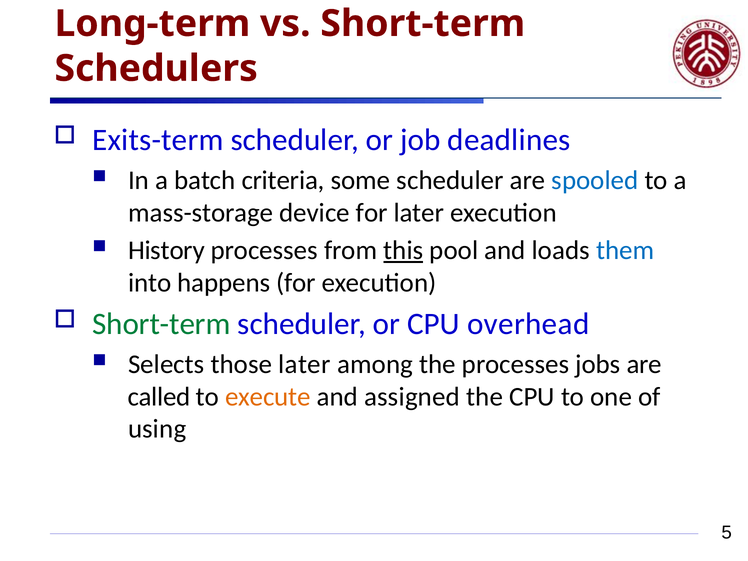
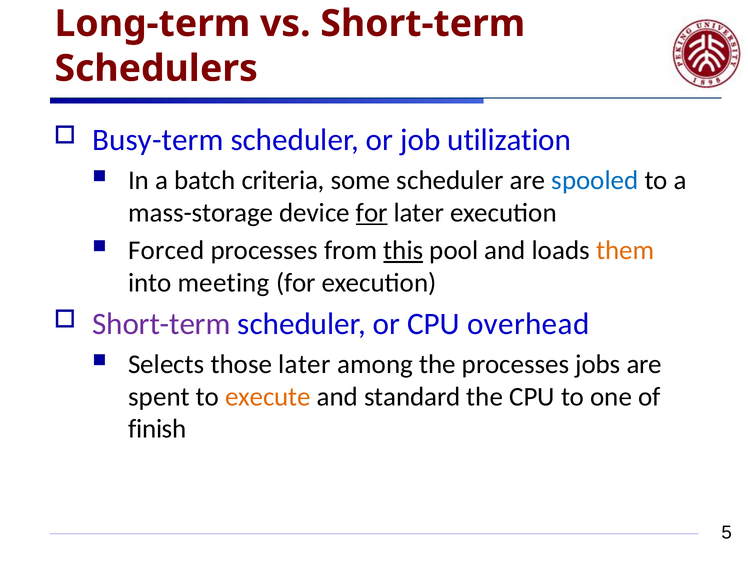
Exits-term: Exits-term -> Busy-term
deadlines: deadlines -> utilization
for at (372, 213) underline: none -> present
History: History -> Forced
them colour: blue -> orange
happens: happens -> meeting
Short-term at (161, 324) colour: green -> purple
called: called -> spent
assigned: assigned -> standard
using: using -> finish
